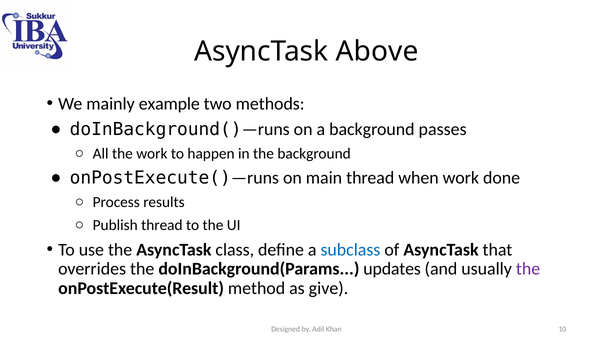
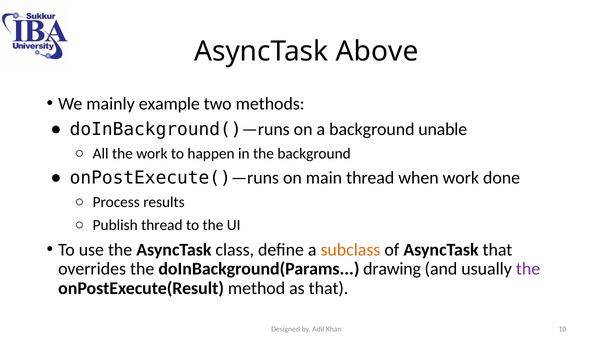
passes: passes -> unable
subclass colour: blue -> orange
updates: updates -> drawing
as give: give -> that
